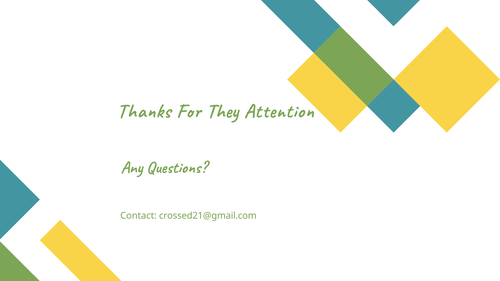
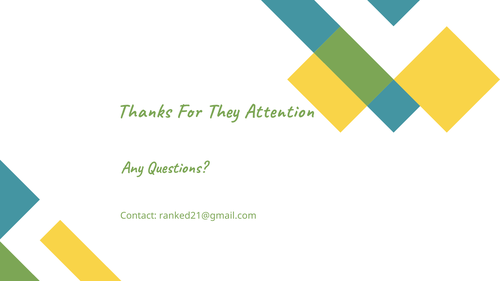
crossed21@gmail.com: crossed21@gmail.com -> ranked21@gmail.com
